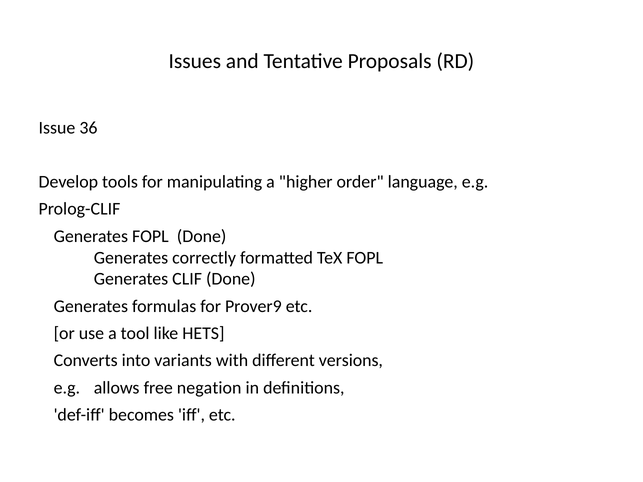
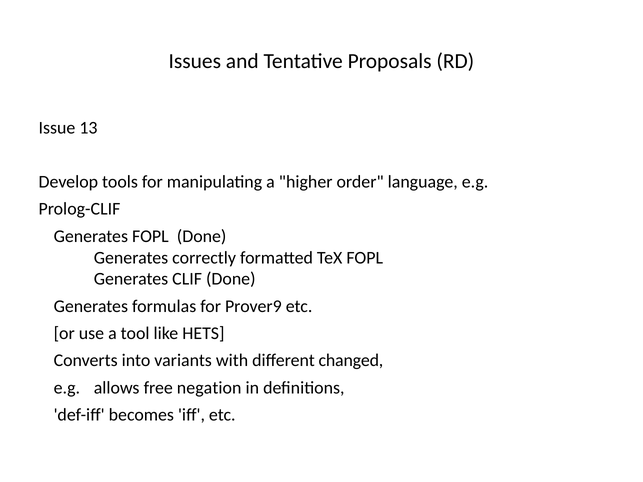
36: 36 -> 13
versions: versions -> changed
